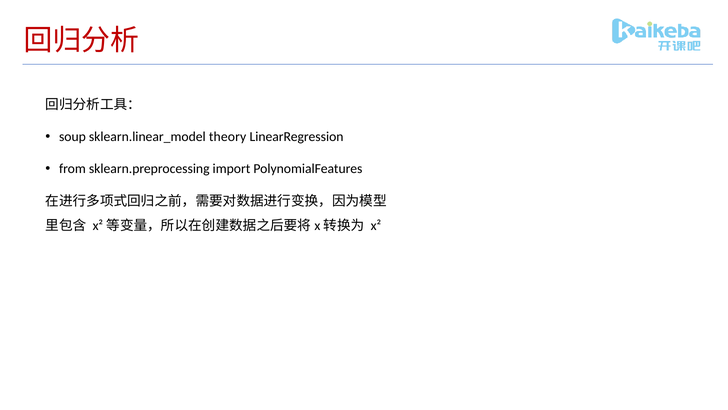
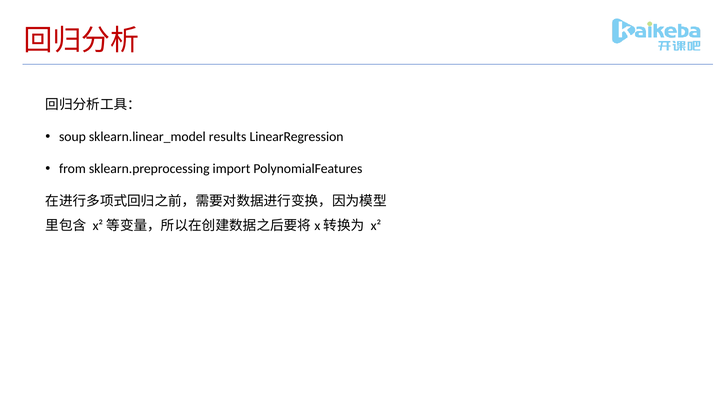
theory: theory -> results
